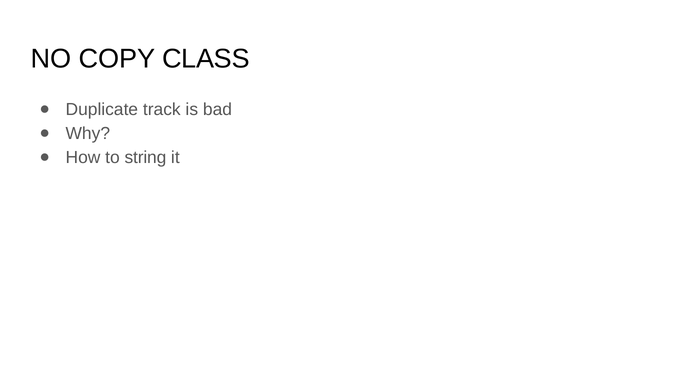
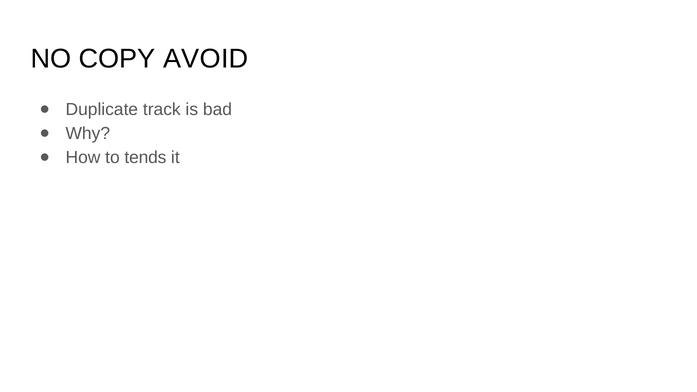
CLASS: CLASS -> AVOID
string: string -> tends
